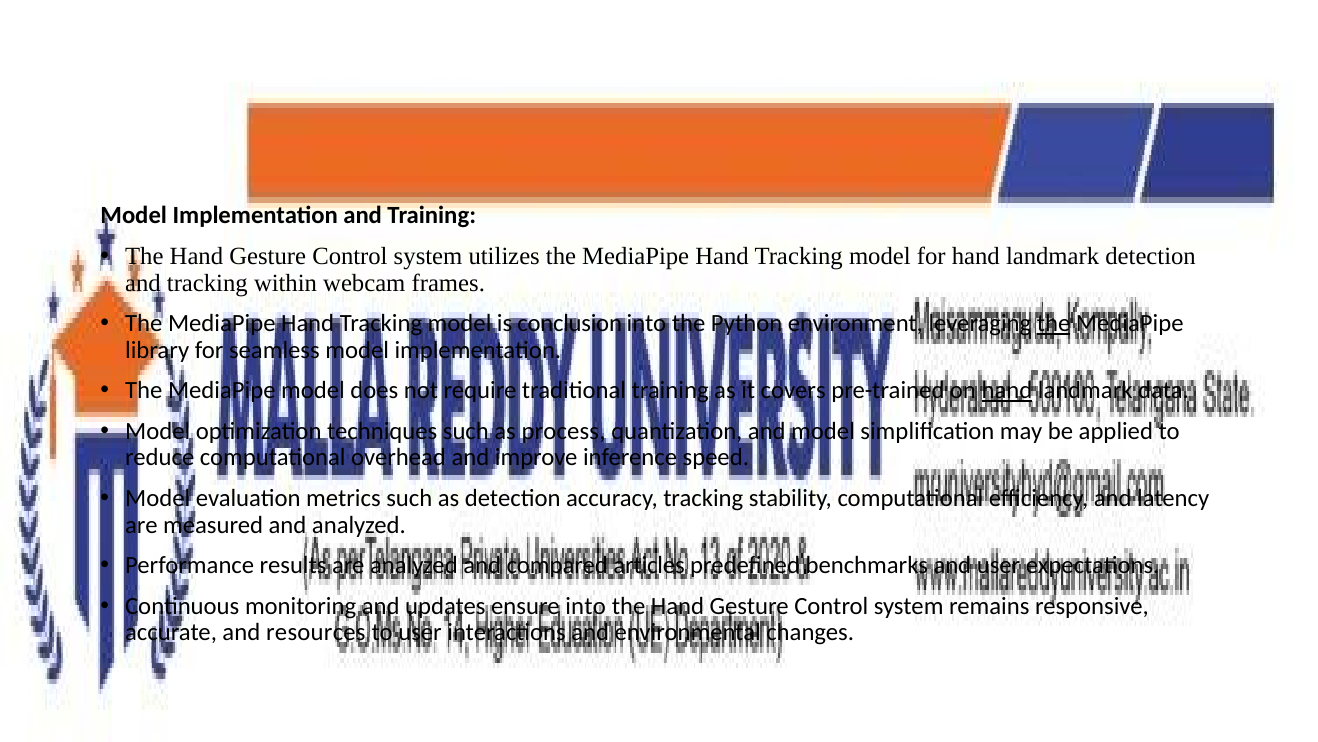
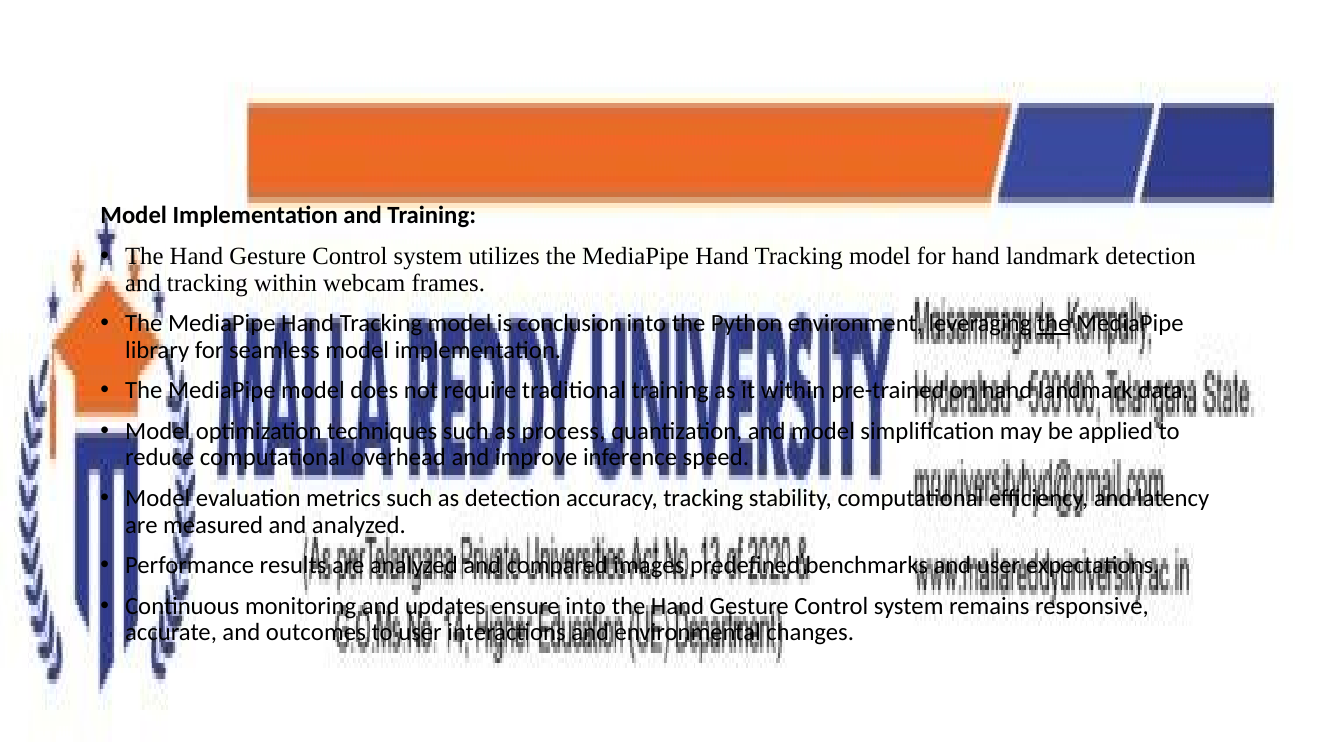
it covers: covers -> within
hand at (1007, 390) underline: present -> none
articles: articles -> images
resources: resources -> outcomes
